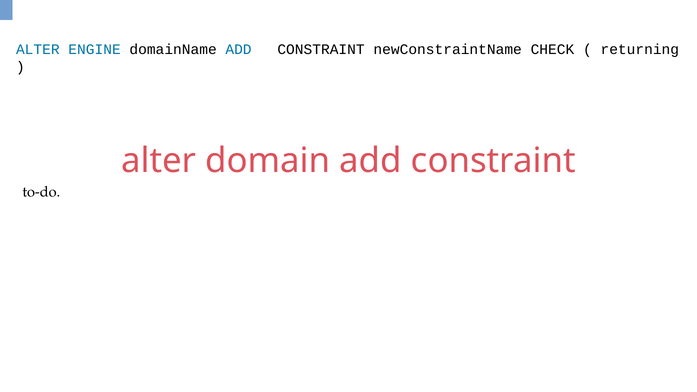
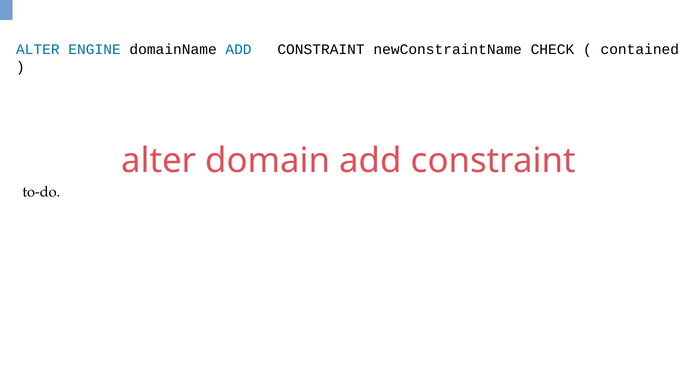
returning: returning -> contained
